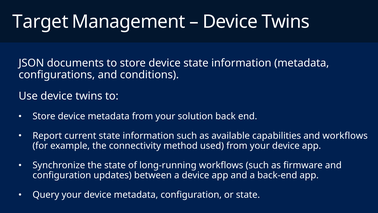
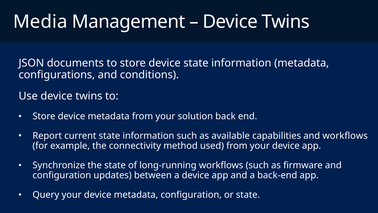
Target: Target -> Media
